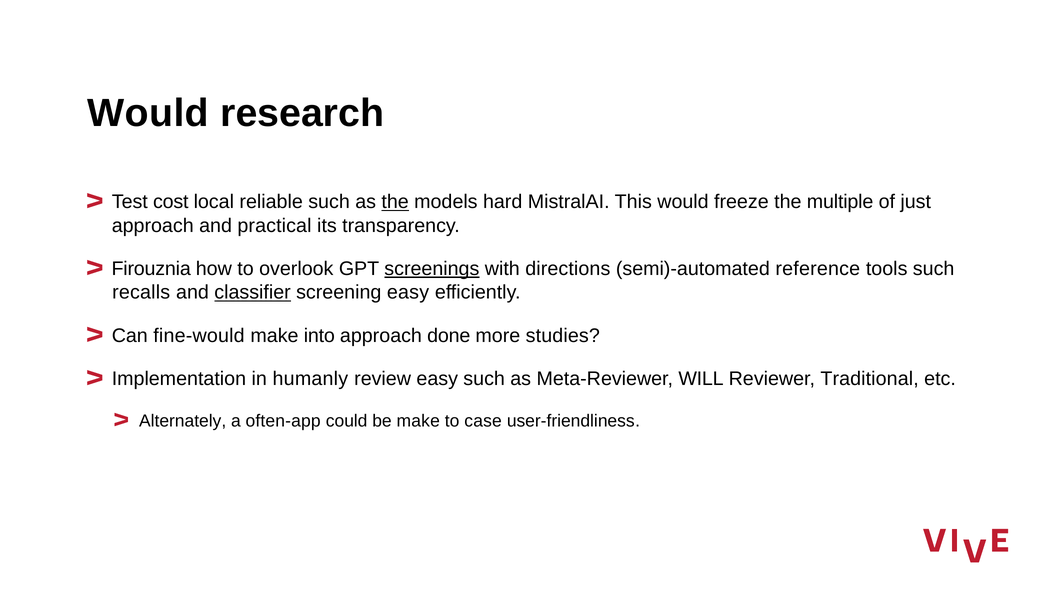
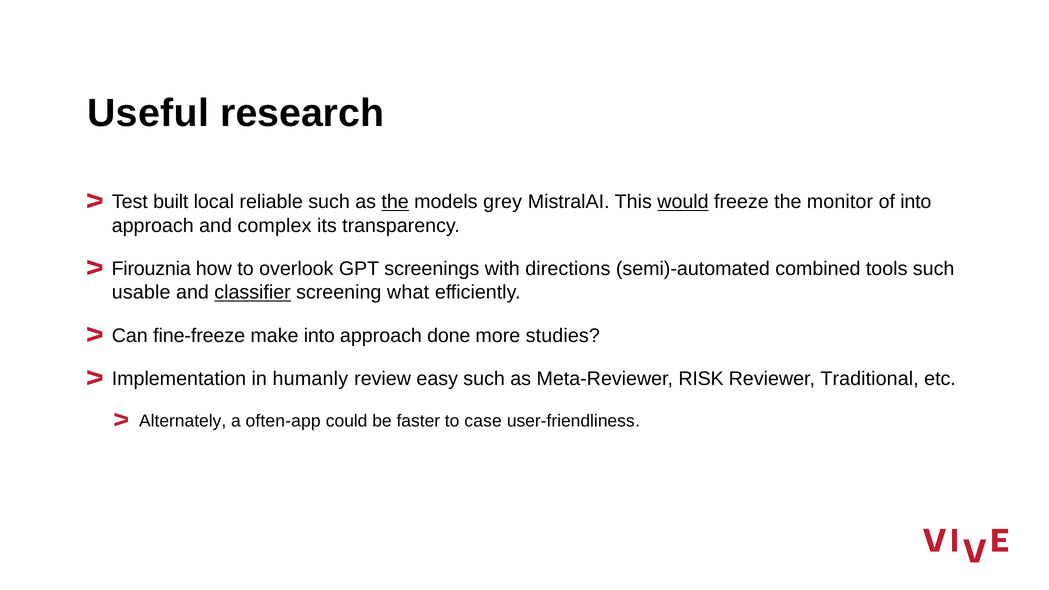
Would at (148, 114): Would -> Useful
cost: cost -> built
hard: hard -> grey
would at (683, 202) underline: none -> present
multiple: multiple -> monitor
of just: just -> into
practical: practical -> complex
screenings underline: present -> none
reference: reference -> combined
recalls: recalls -> usable
screening easy: easy -> what
fine-would: fine-would -> fine-freeze
WILL: WILL -> RISK
be make: make -> faster
